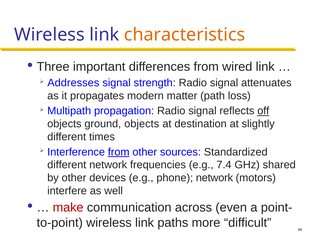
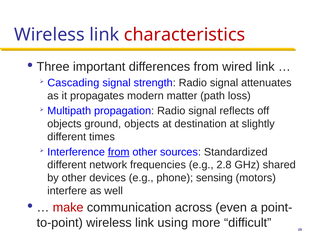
characteristics colour: orange -> red
Addresses: Addresses -> Cascading
off underline: present -> none
7.4: 7.4 -> 2.8
phone network: network -> sensing
paths: paths -> using
